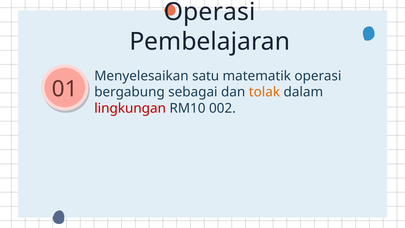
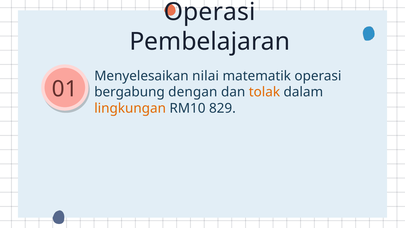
satu: satu -> nilai
sebagai: sebagai -> dengan
lingkungan colour: red -> orange
002: 002 -> 829
